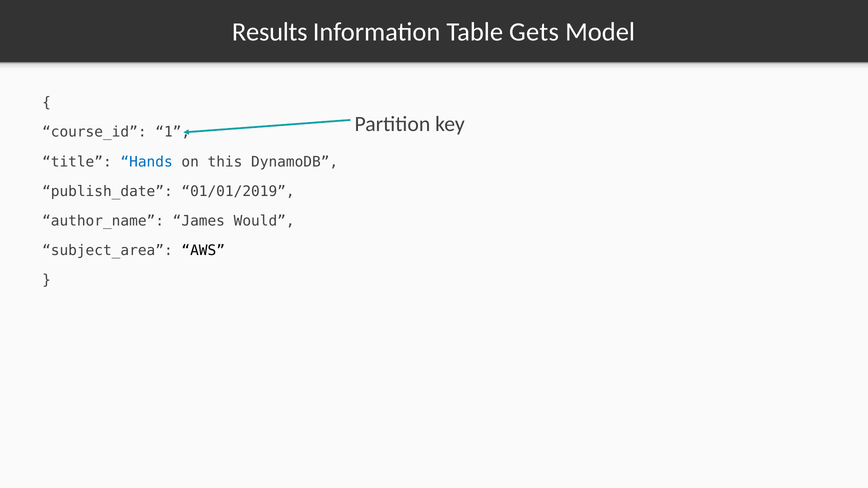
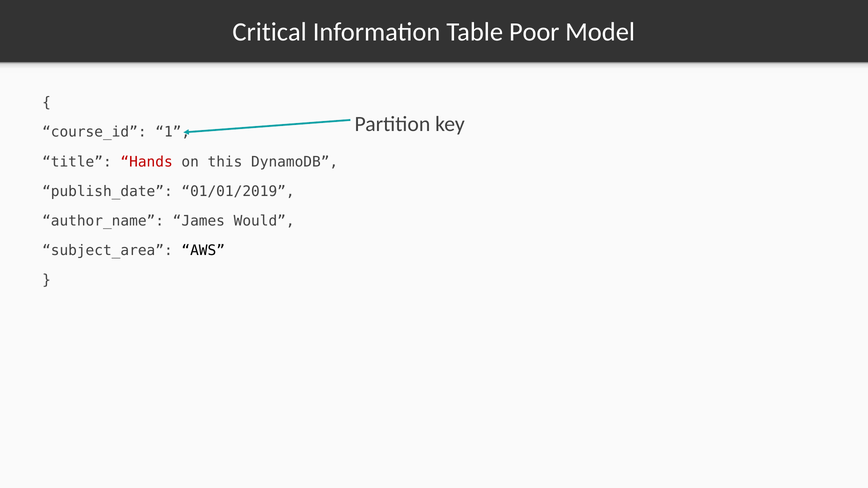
Results: Results -> Critical
Gets: Gets -> Poor
Hands colour: blue -> red
